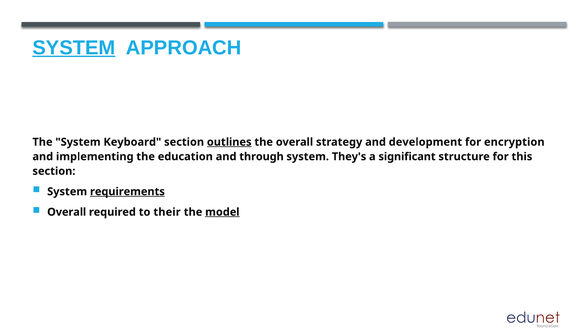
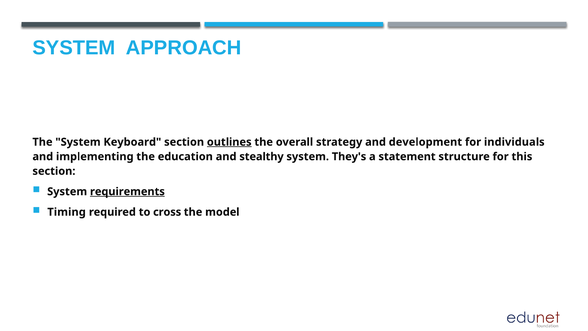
SYSTEM at (74, 48) underline: present -> none
encryption: encryption -> individuals
through: through -> stealthy
significant: significant -> statement
Overall at (67, 212): Overall -> Timing
their: their -> cross
model underline: present -> none
